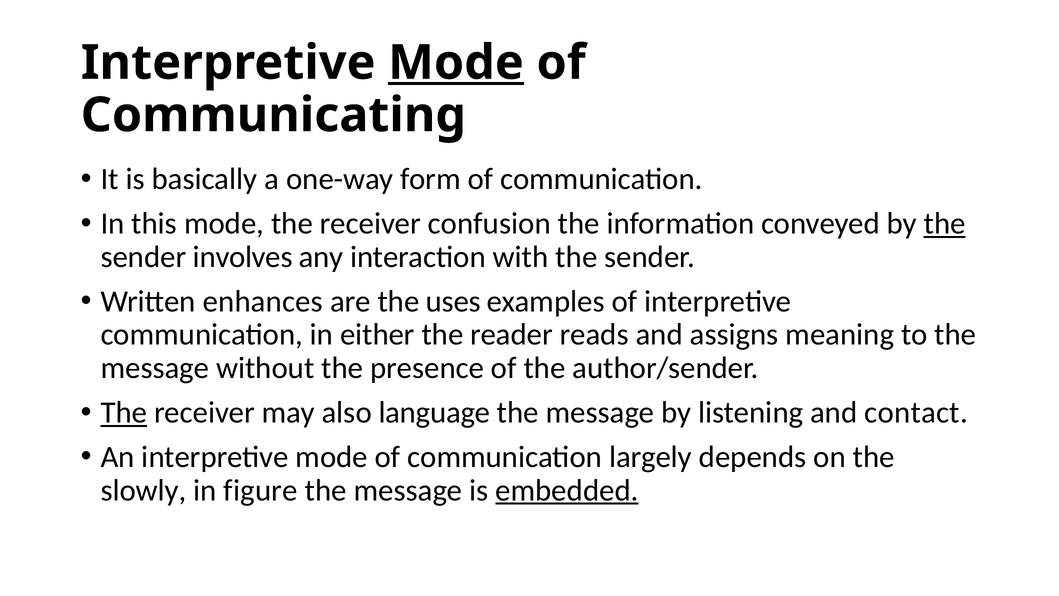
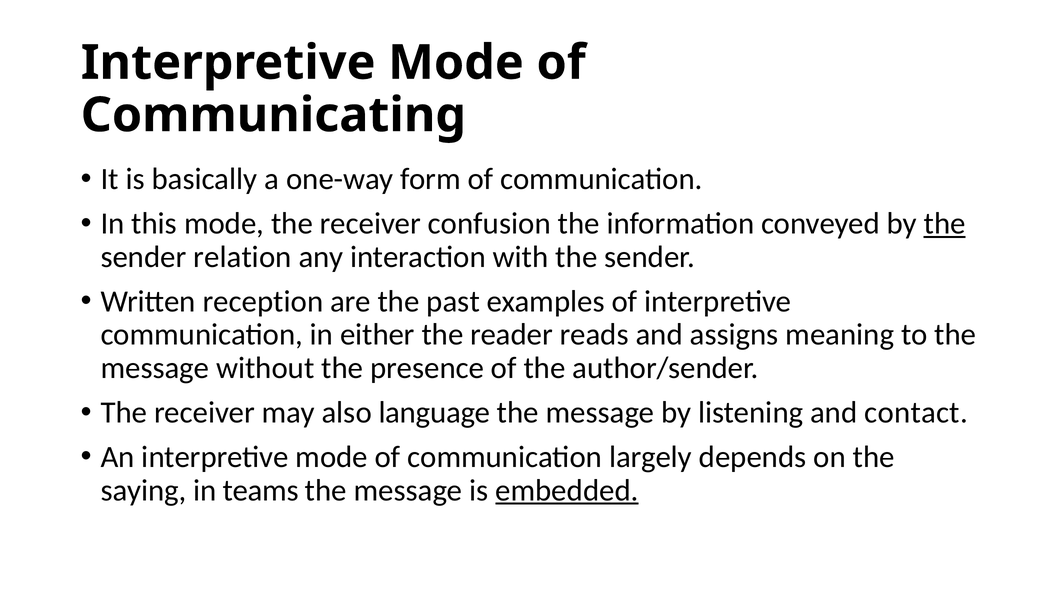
Mode at (456, 63) underline: present -> none
involves: involves -> relation
enhances: enhances -> reception
uses: uses -> past
The at (124, 412) underline: present -> none
slowly: slowly -> saying
figure: figure -> teams
